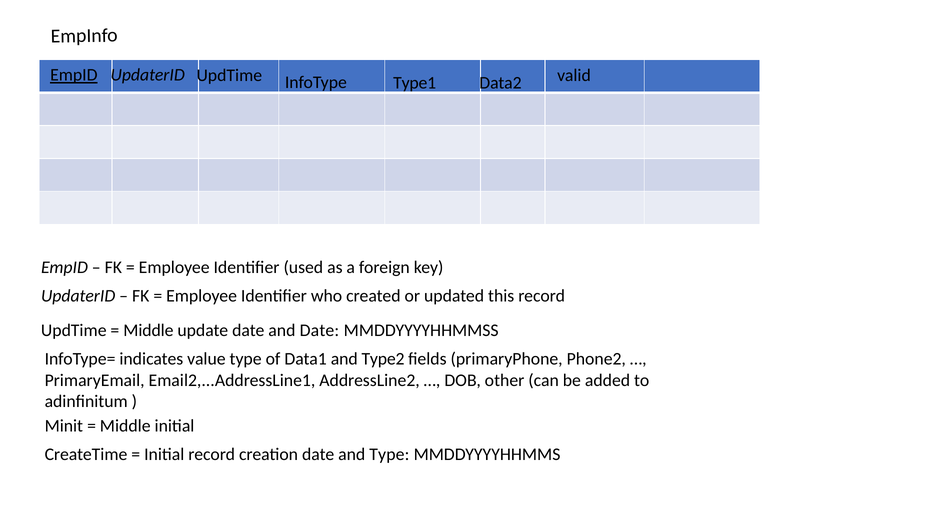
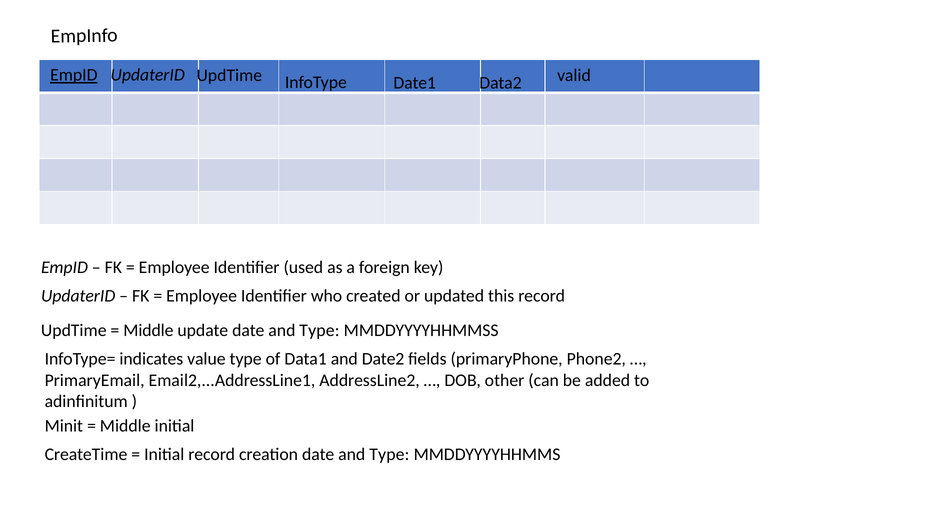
Type1: Type1 -> Date1
update date and Date: Date -> Type
Type2: Type2 -> Date2
